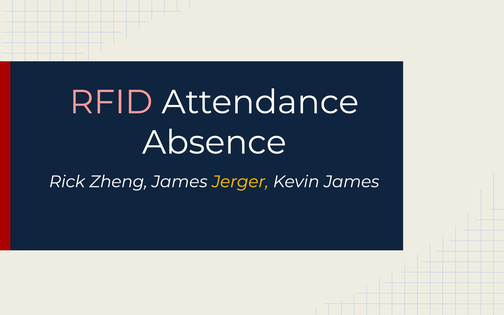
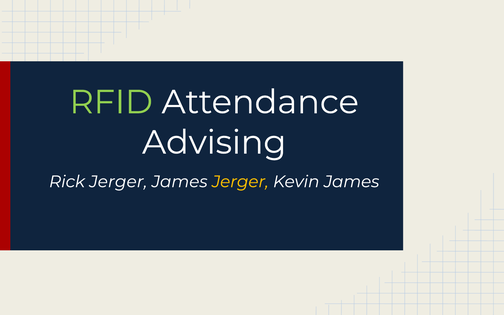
RFID colour: pink -> light green
Absence: Absence -> Advising
Rick Zheng: Zheng -> Jerger
